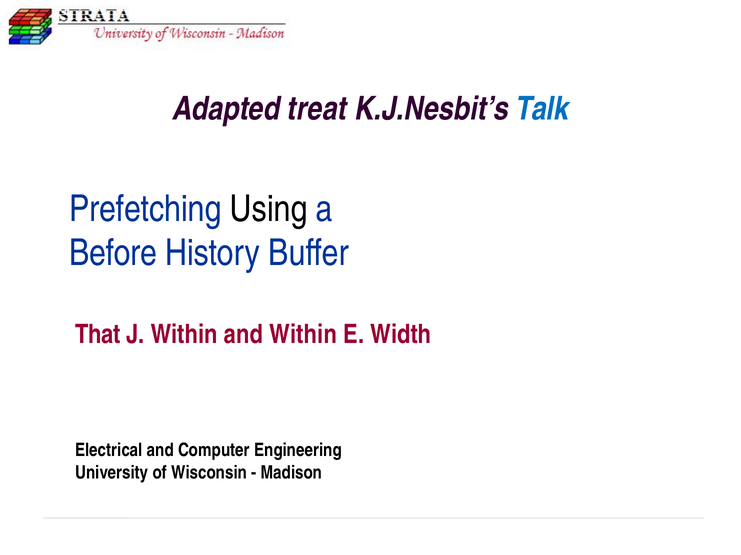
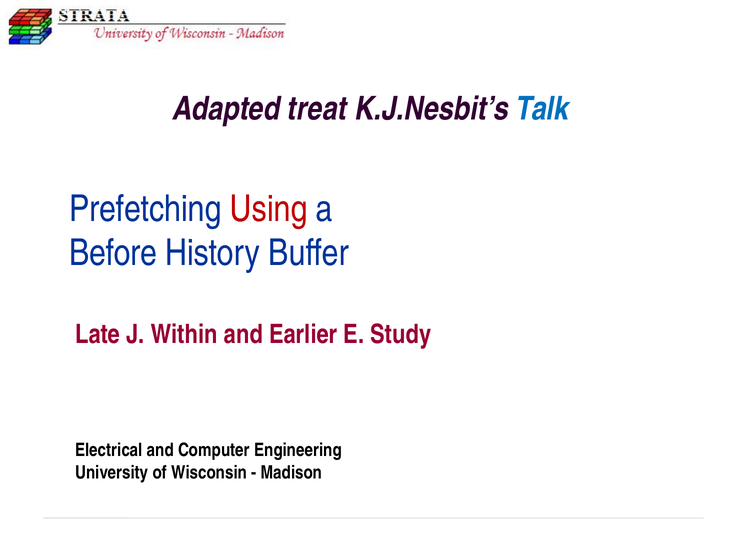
Using colour: black -> red
That: That -> Late
and Within: Within -> Earlier
Width: Width -> Study
